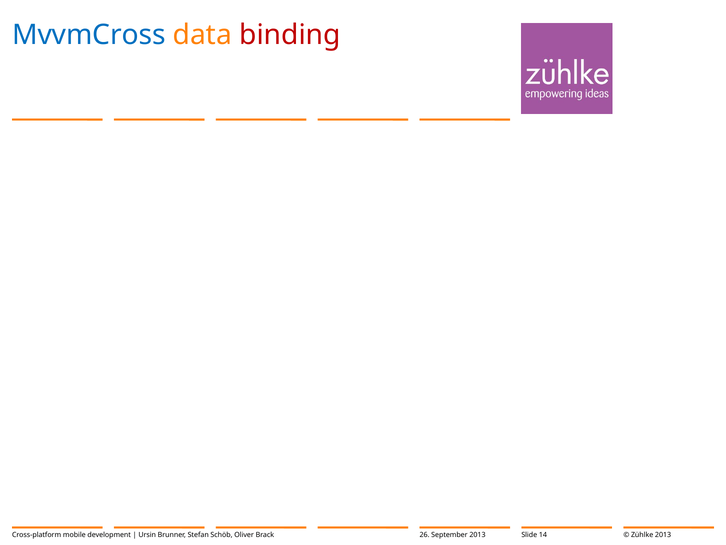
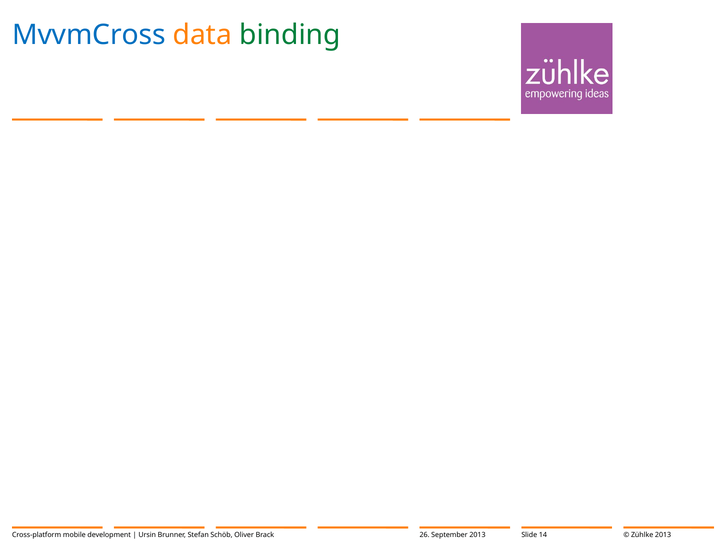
binding colour: red -> green
